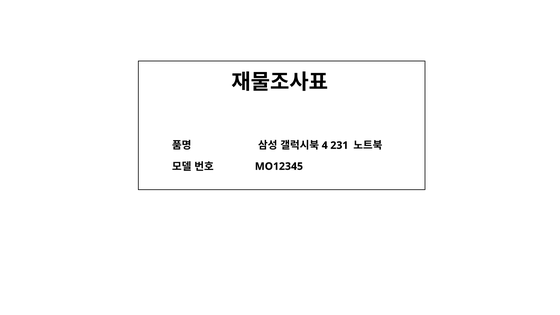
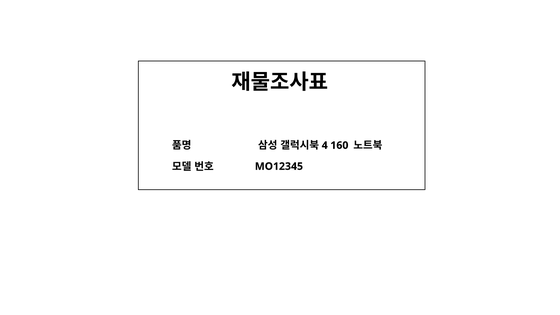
231: 231 -> 160
